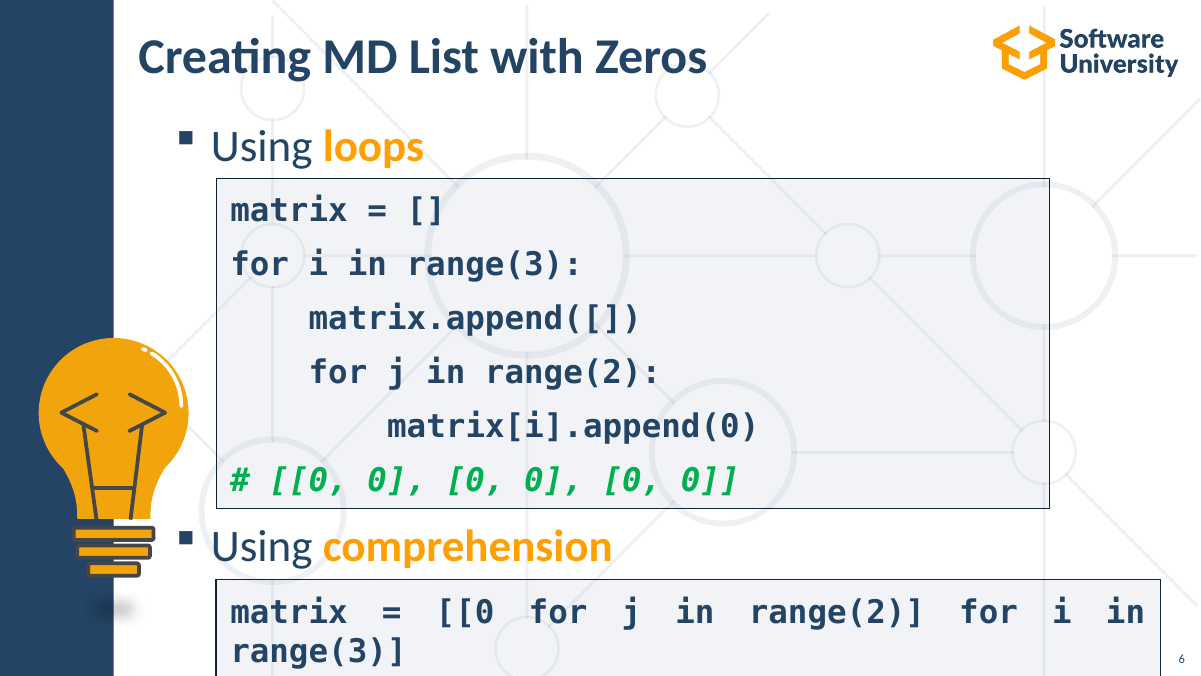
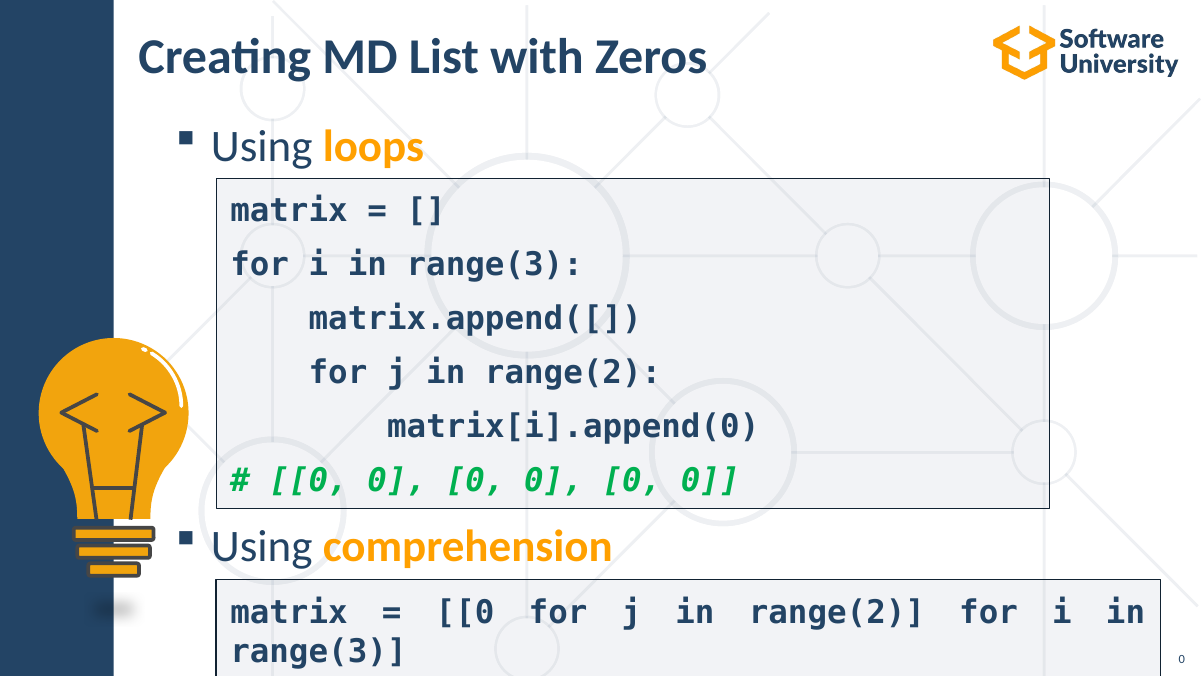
range(3 6: 6 -> 0
